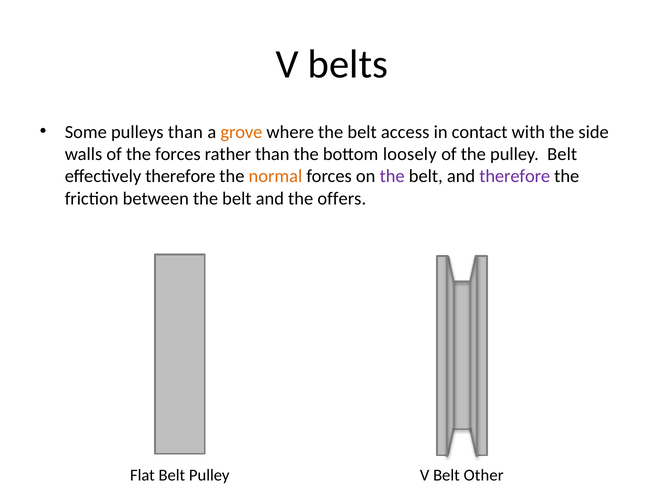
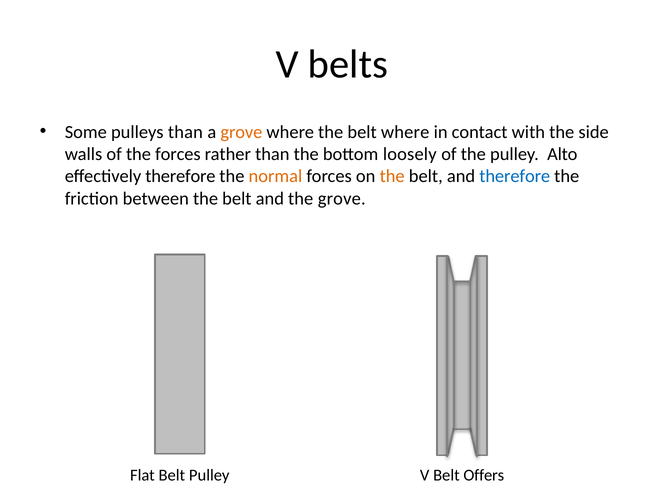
belt access: access -> where
pulley Belt: Belt -> Alto
the at (392, 176) colour: purple -> orange
therefore at (515, 176) colour: purple -> blue
the offers: offers -> grove
Other: Other -> Offers
